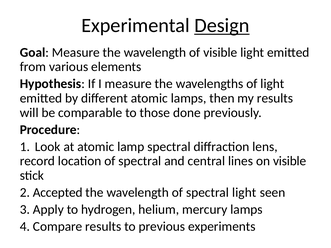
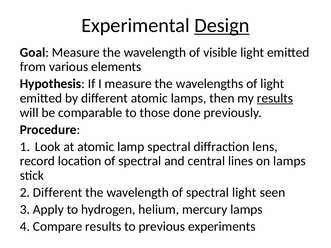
results at (275, 98) underline: none -> present
on visible: visible -> lamps
2 Accepted: Accepted -> Different
